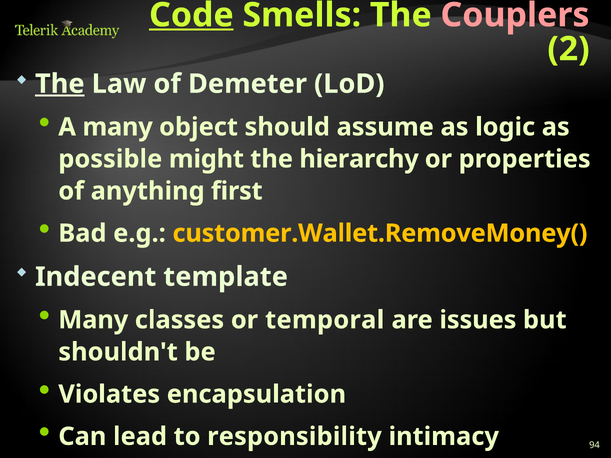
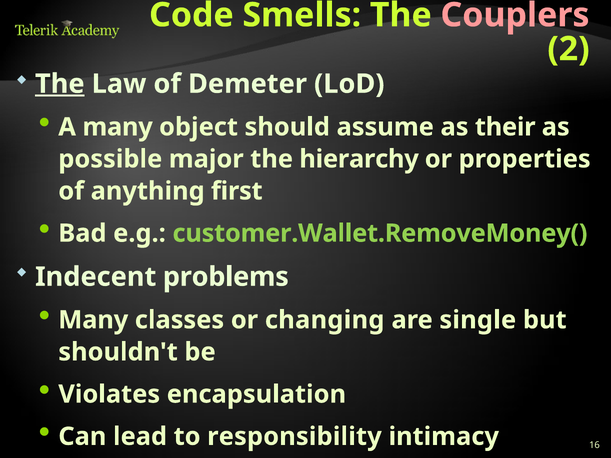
Code underline: present -> none
logic: logic -> their
might: might -> major
customer.Wallet.RemoveMoney( colour: yellow -> light green
template: template -> problems
temporal: temporal -> changing
issues: issues -> single
94: 94 -> 16
